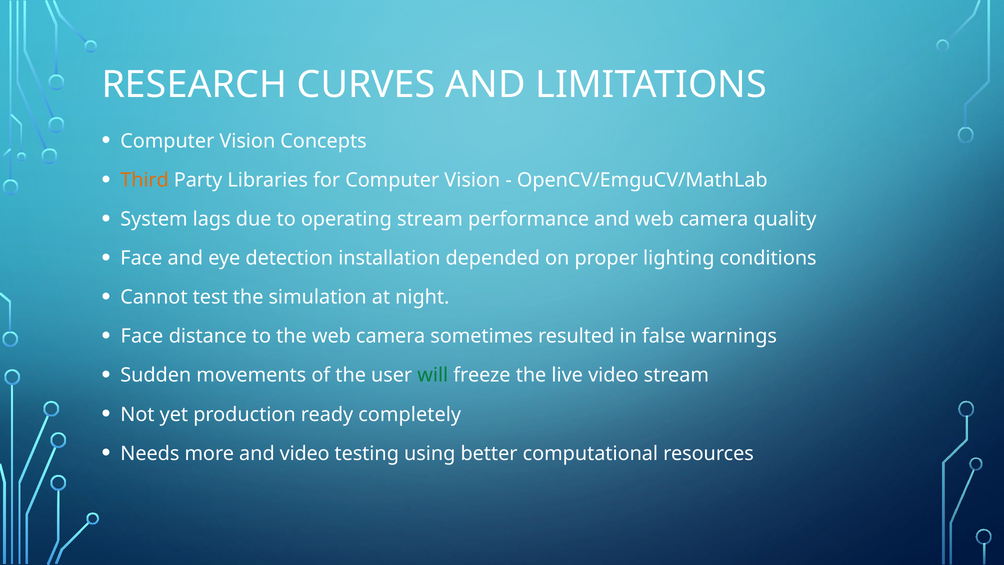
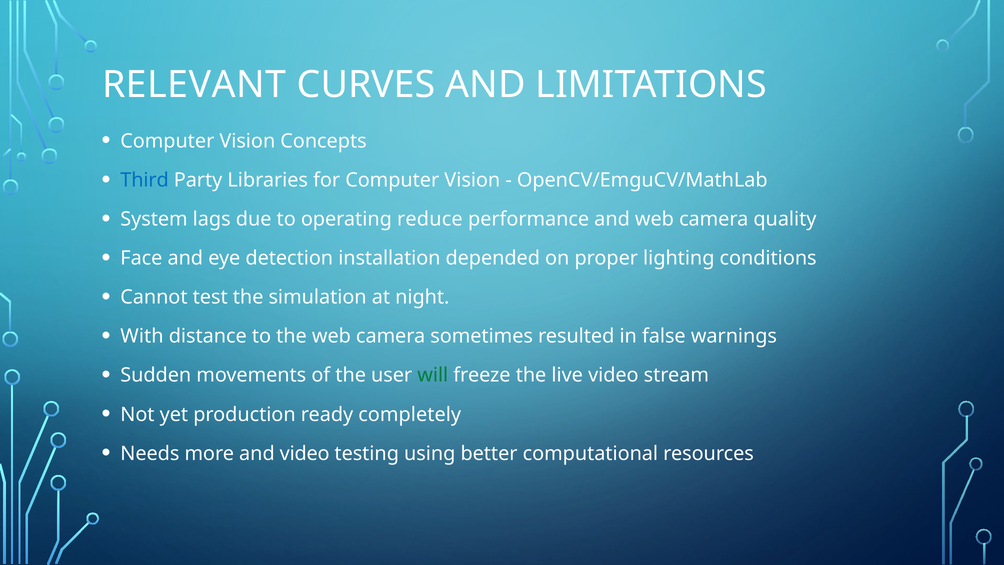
RESEARCH: RESEARCH -> RELEVANT
Third colour: orange -> blue
operating stream: stream -> reduce
Face at (142, 336): Face -> With
